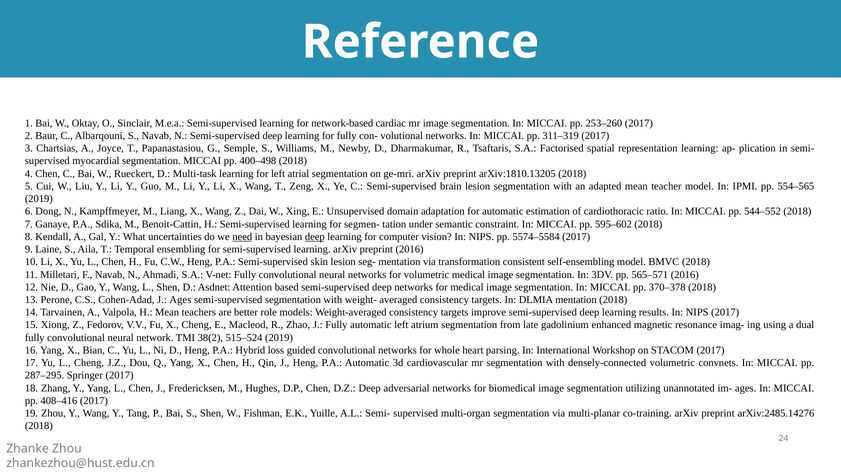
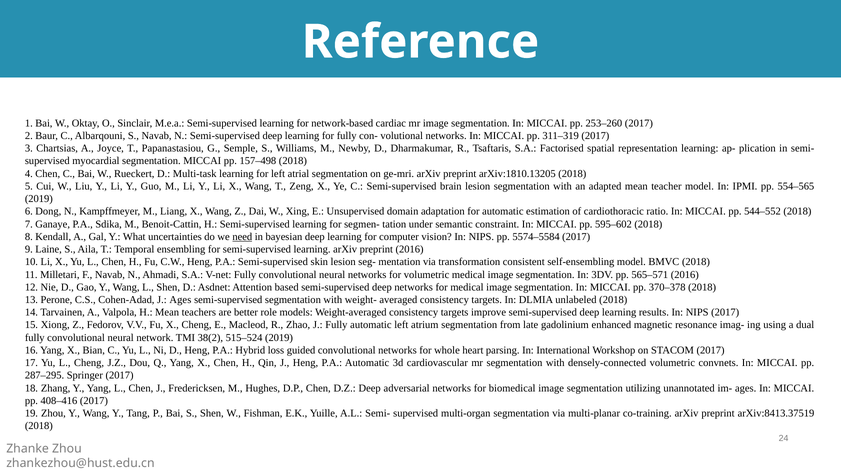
400–498: 400–498 -> 157–498
deep at (315, 237) underline: present -> none
DLMIA mentation: mentation -> unlabeled
arXiv:2485.14276: arXiv:2485.14276 -> arXiv:8413.37519
